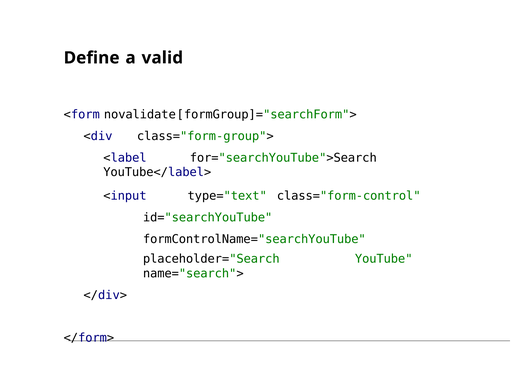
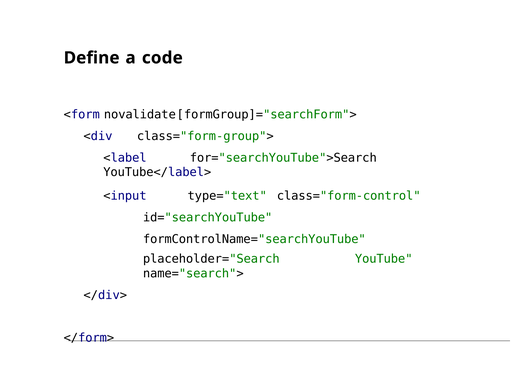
valid: valid -> code
